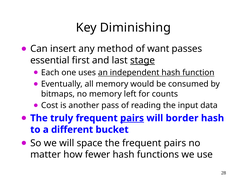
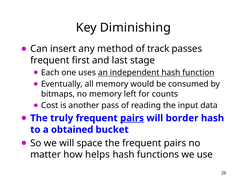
want: want -> track
essential at (50, 60): essential -> frequent
stage underline: present -> none
different: different -> obtained
fewer: fewer -> helps
